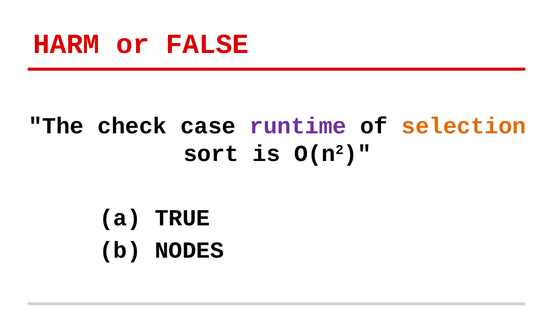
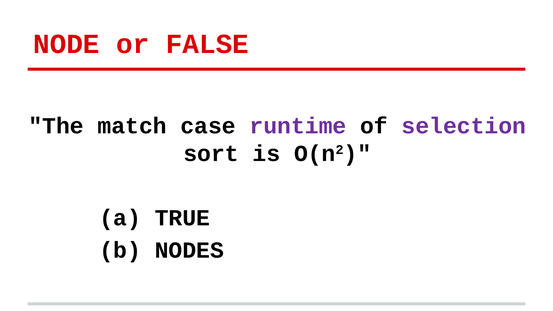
HARM: HARM -> NODE
check: check -> match
selection colour: orange -> purple
